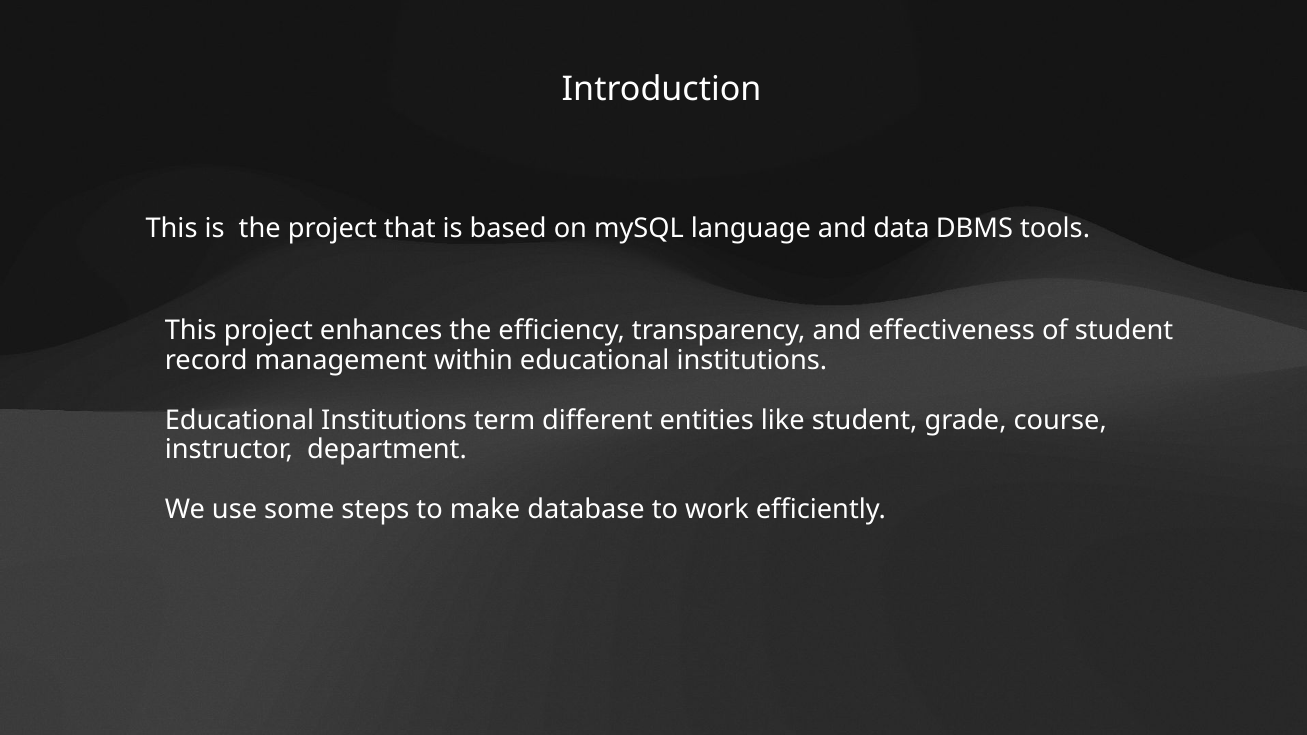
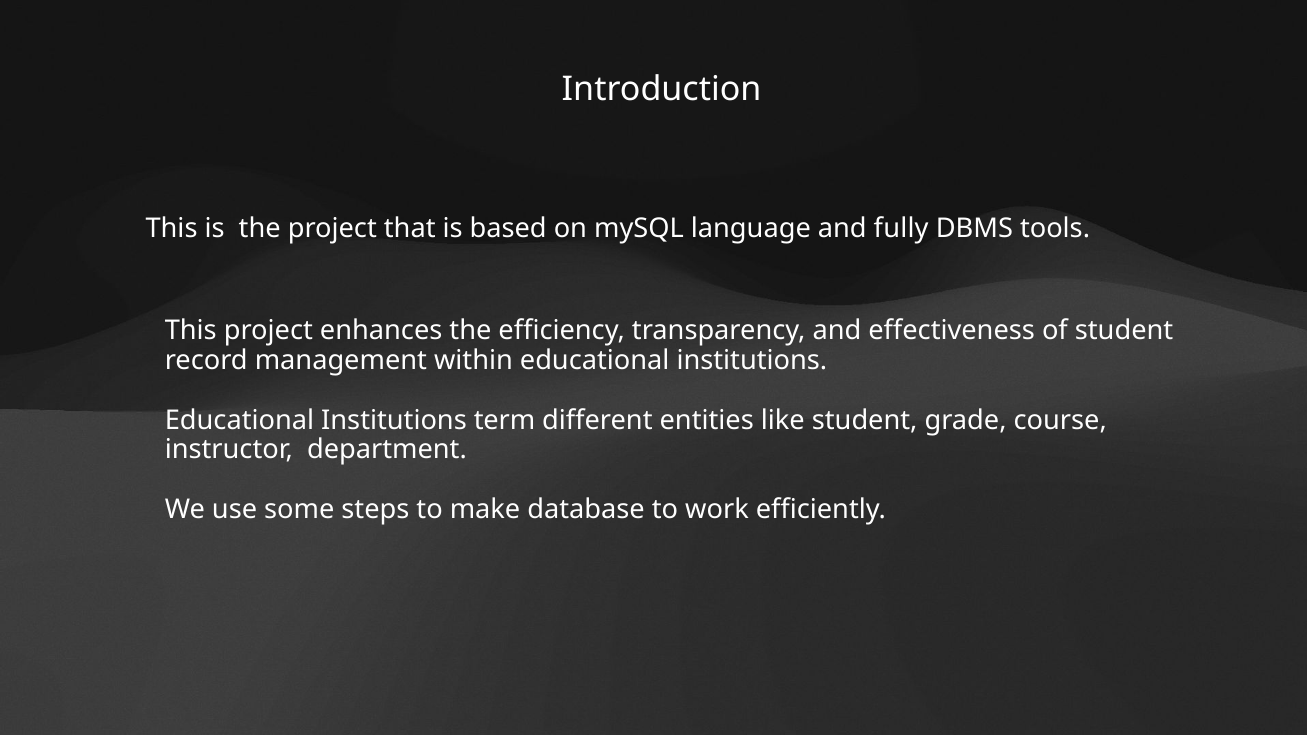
data: data -> fully
